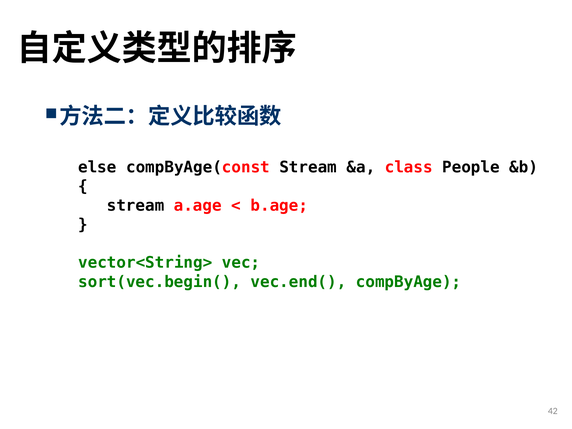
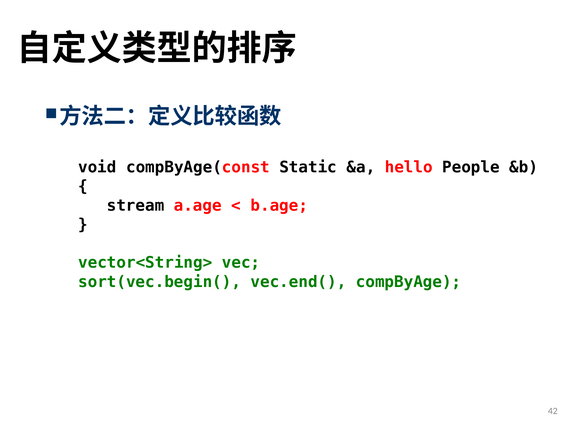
else: else -> void
compByAge(const Stream: Stream -> Static
class: class -> hello
